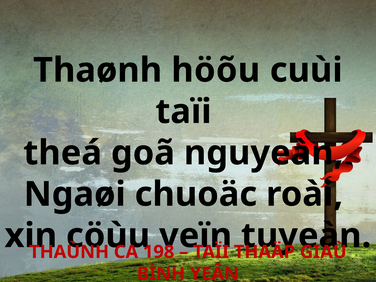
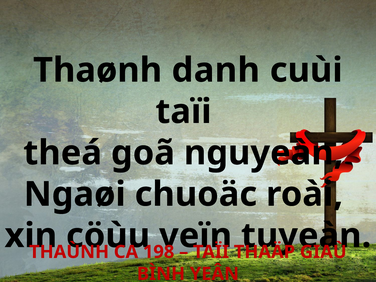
höõu: höõu -> danh
